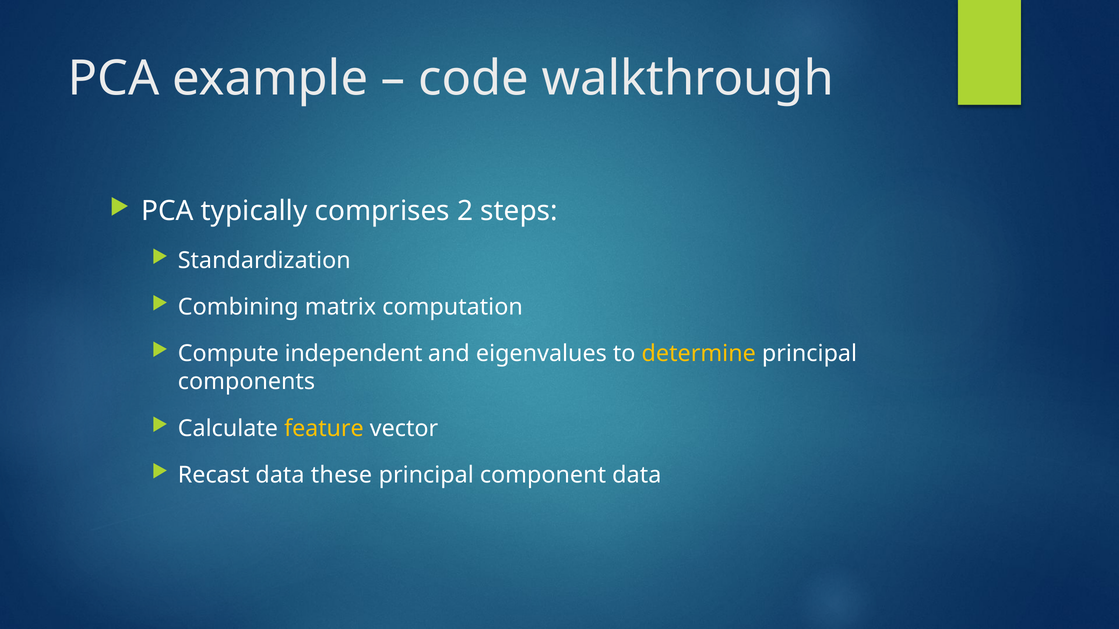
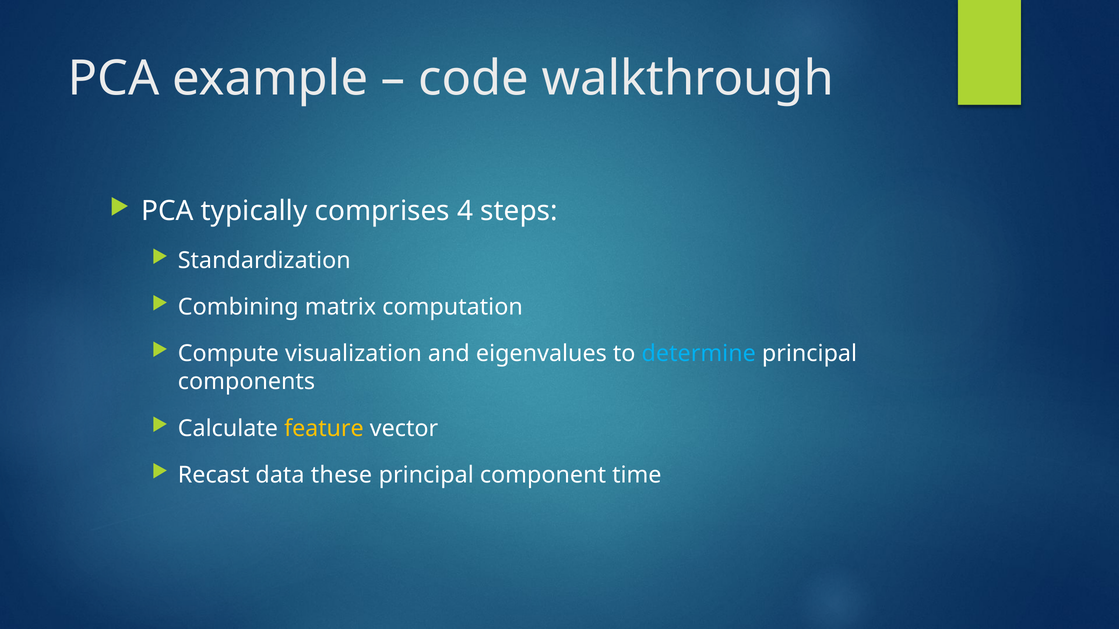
2: 2 -> 4
independent: independent -> visualization
determine colour: yellow -> light blue
component data: data -> time
